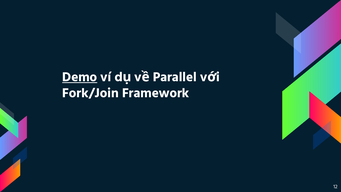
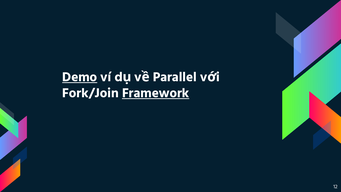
Framework underline: none -> present
